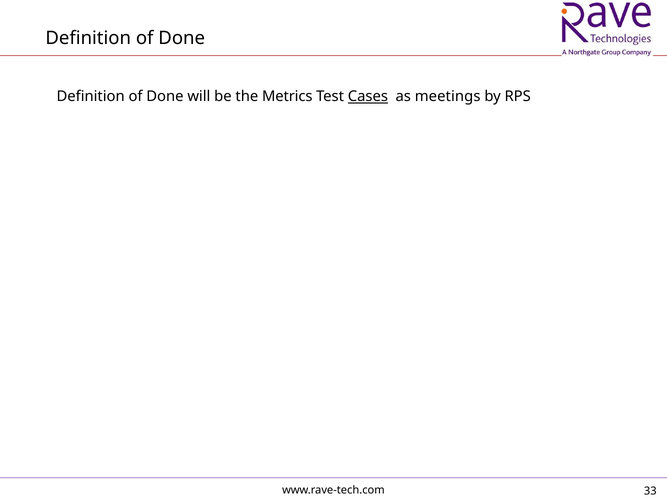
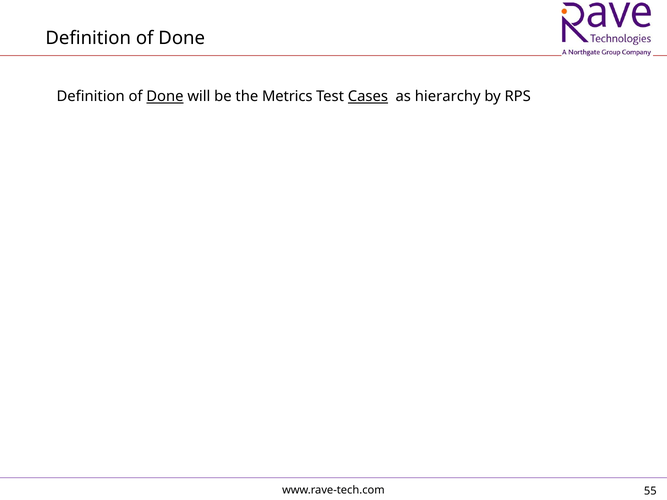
Done at (165, 97) underline: none -> present
meetings: meetings -> hierarchy
33: 33 -> 55
